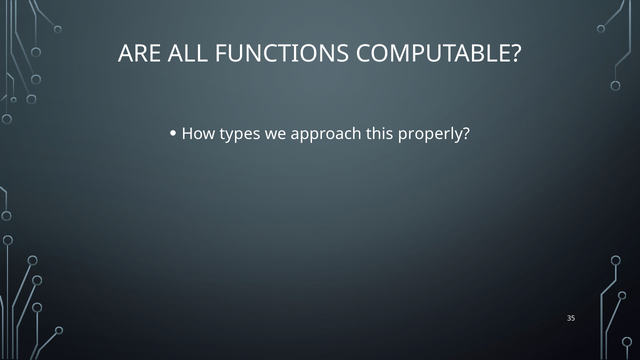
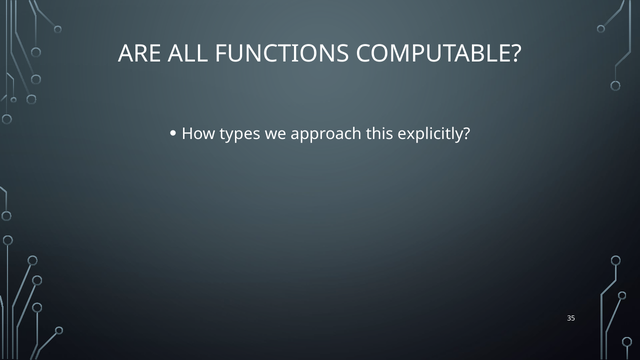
properly: properly -> explicitly
